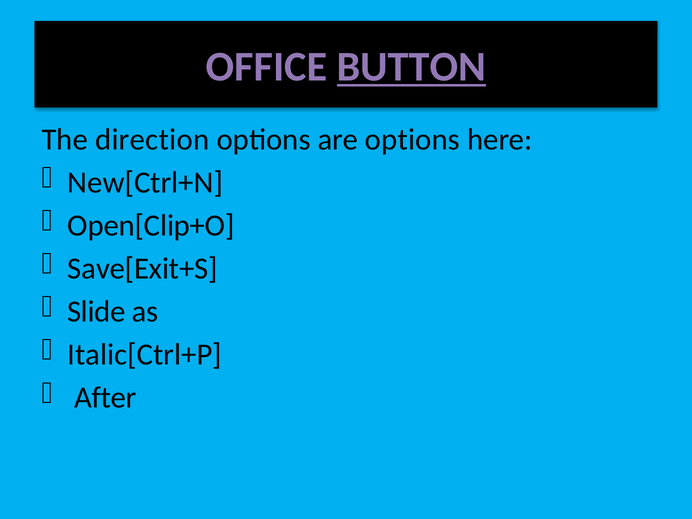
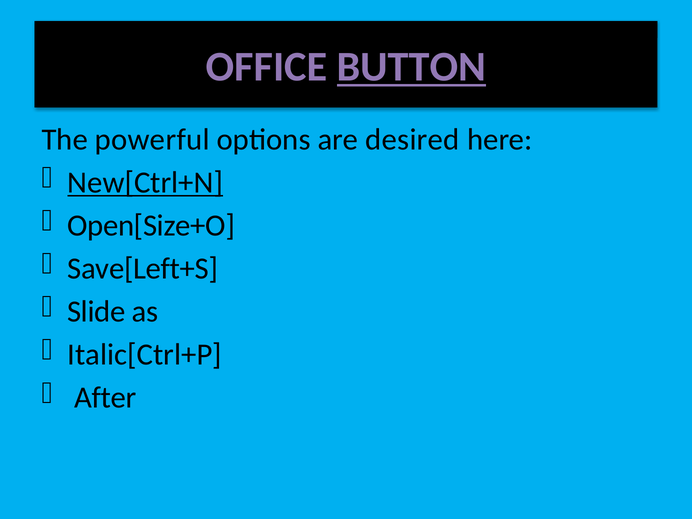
direction: direction -> powerful
are options: options -> desired
New[Ctrl+N underline: none -> present
Open[Clip+O: Open[Clip+O -> Open[Size+O
Save[Exit+S: Save[Exit+S -> Save[Left+S
